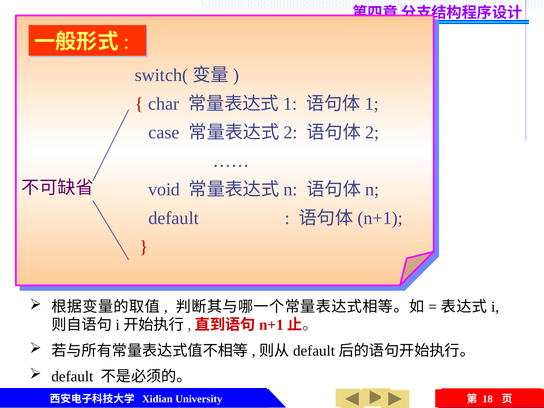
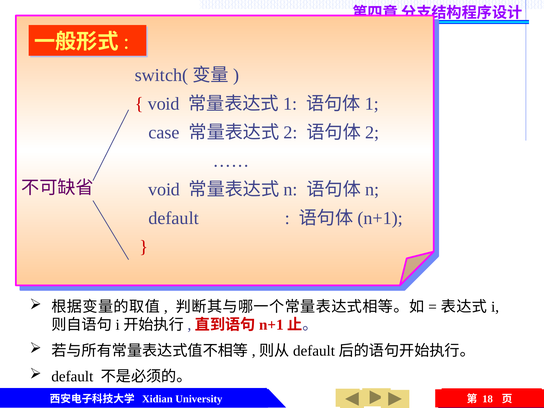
char at (164, 104): char -> void
